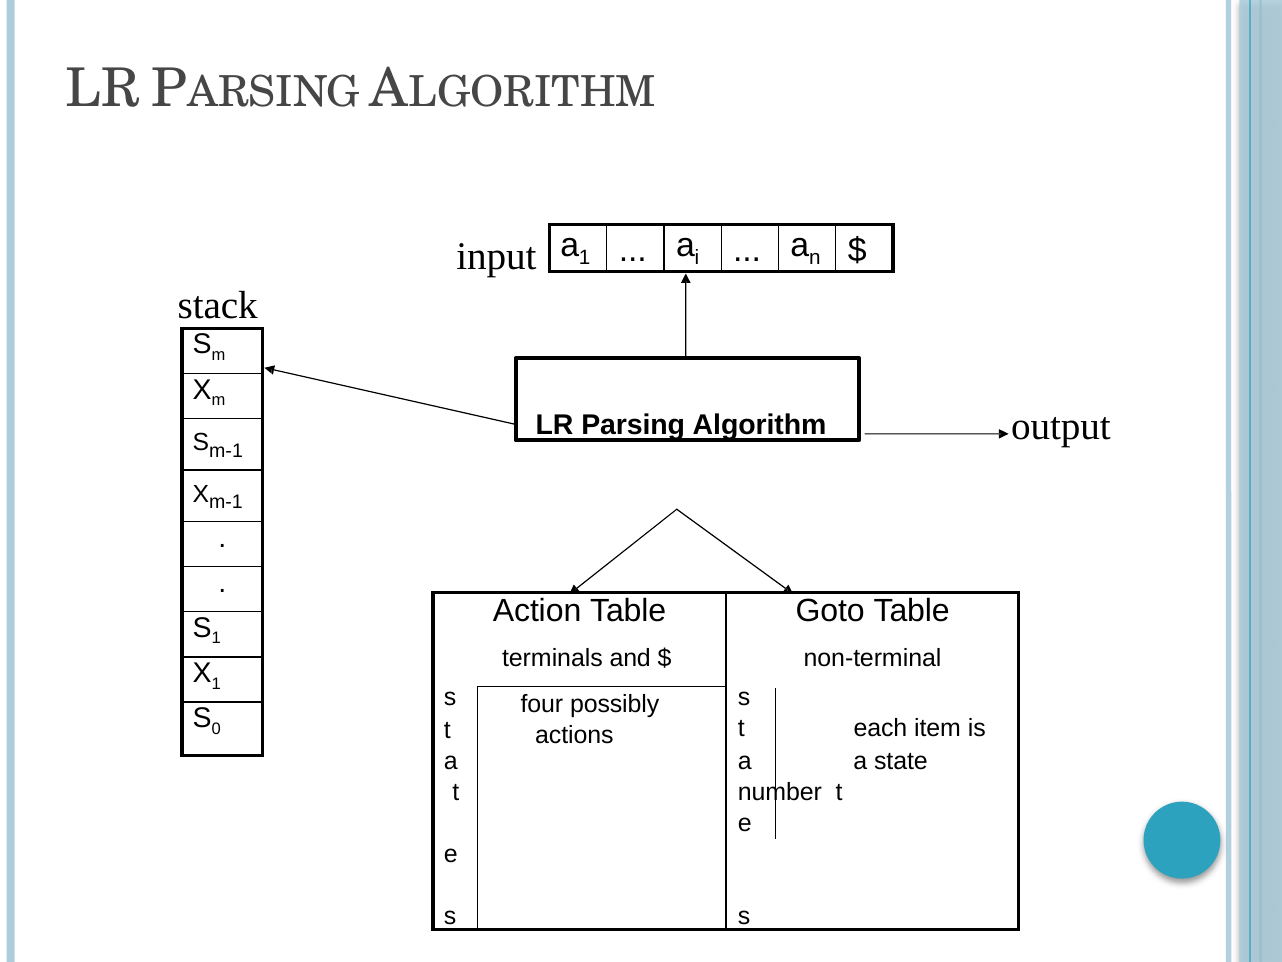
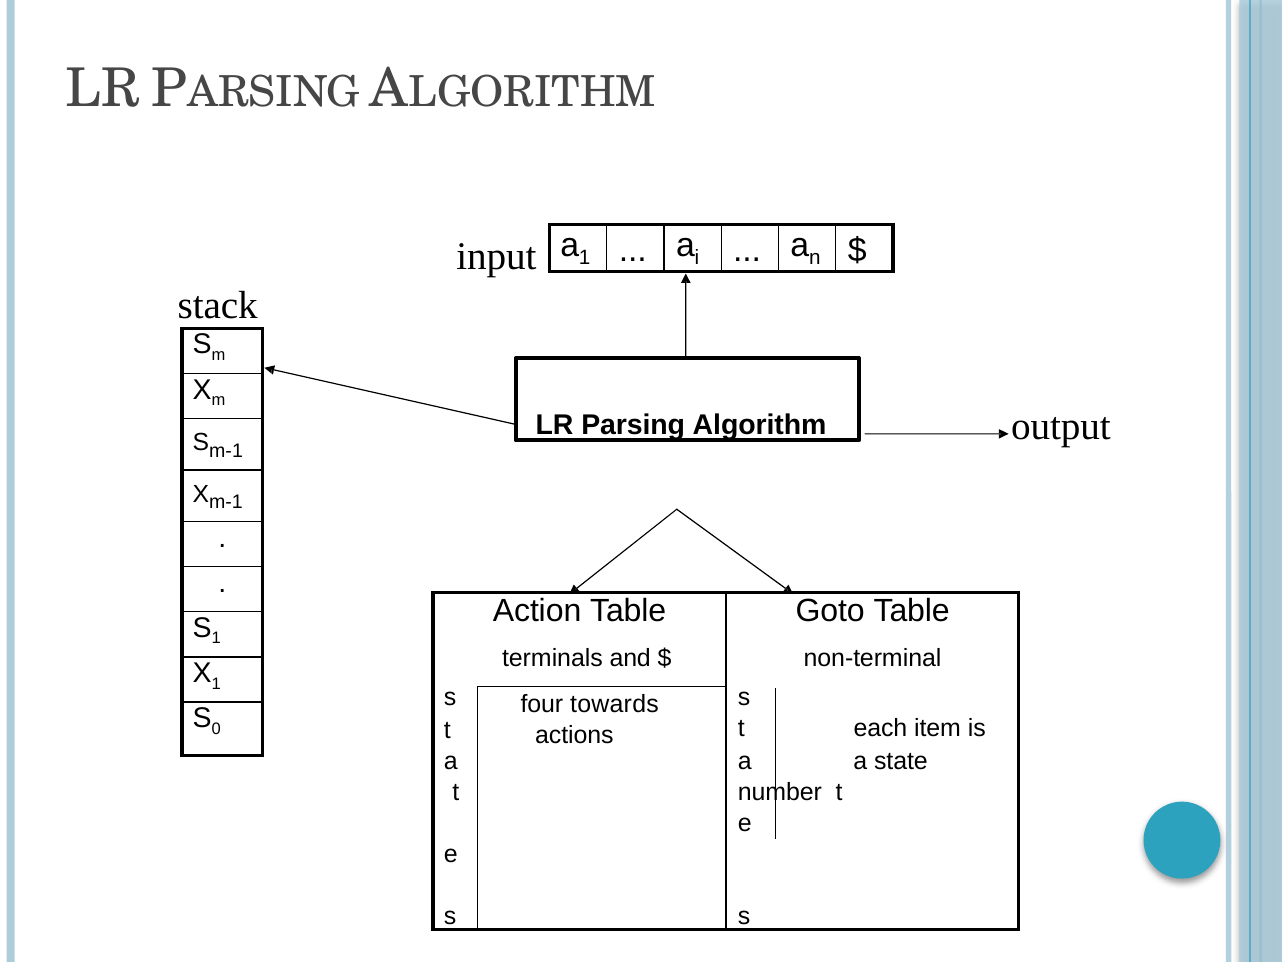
possibly: possibly -> towards
